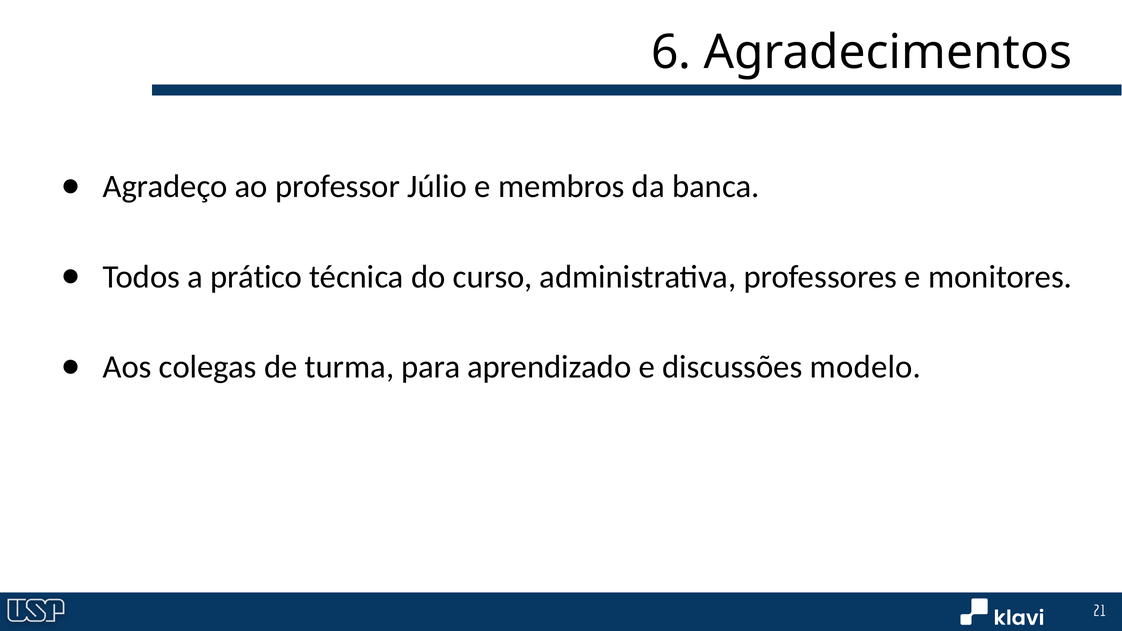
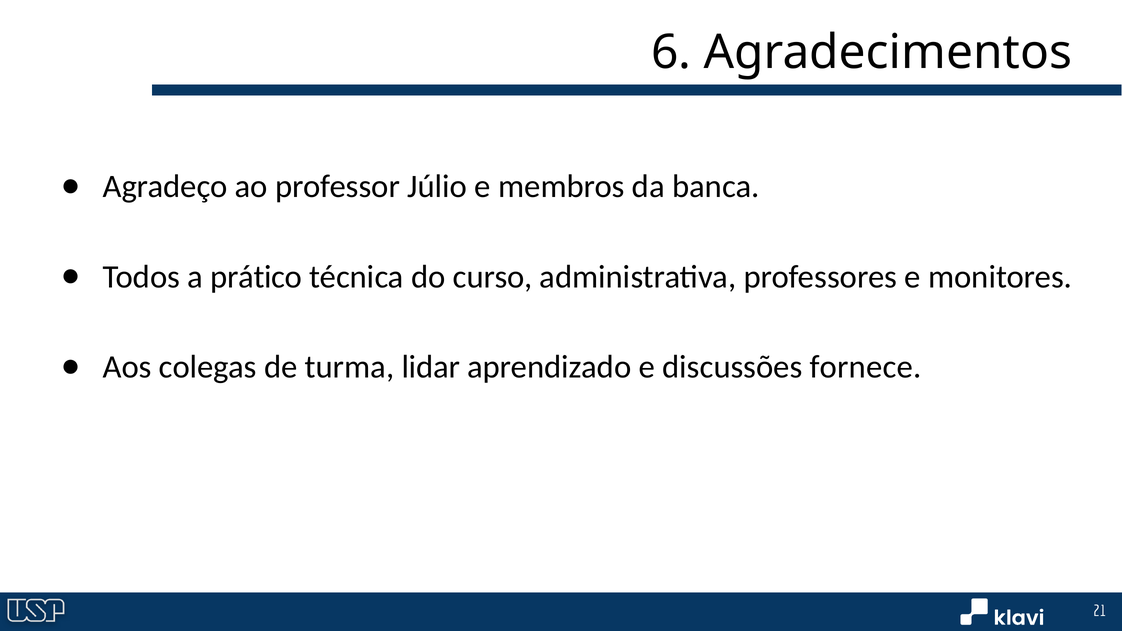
turma para: para -> lidar
modelo: modelo -> fornece
